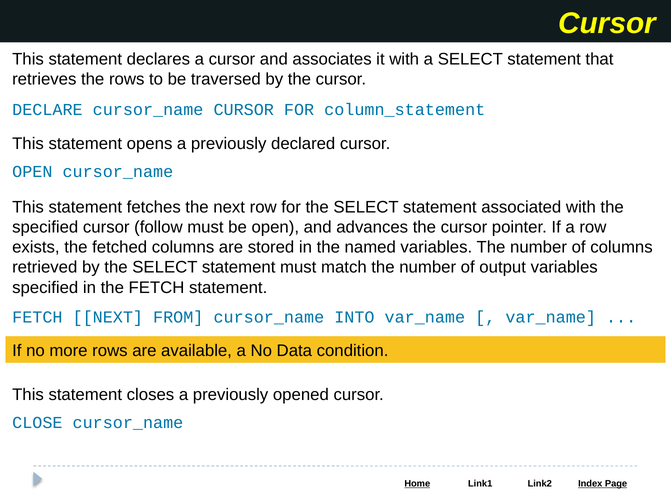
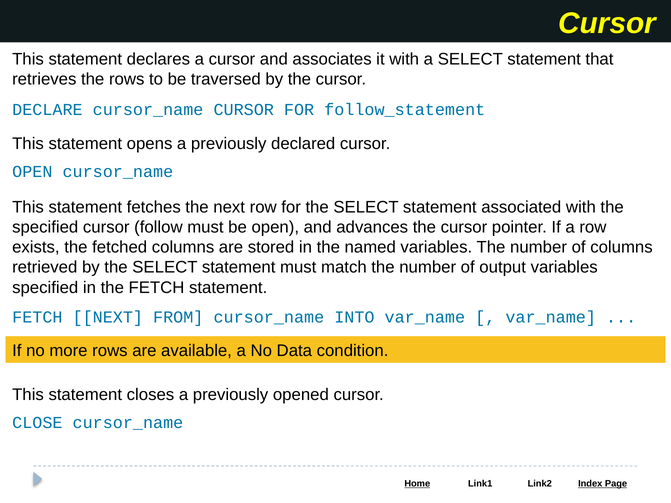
column_statement: column_statement -> follow_statement
